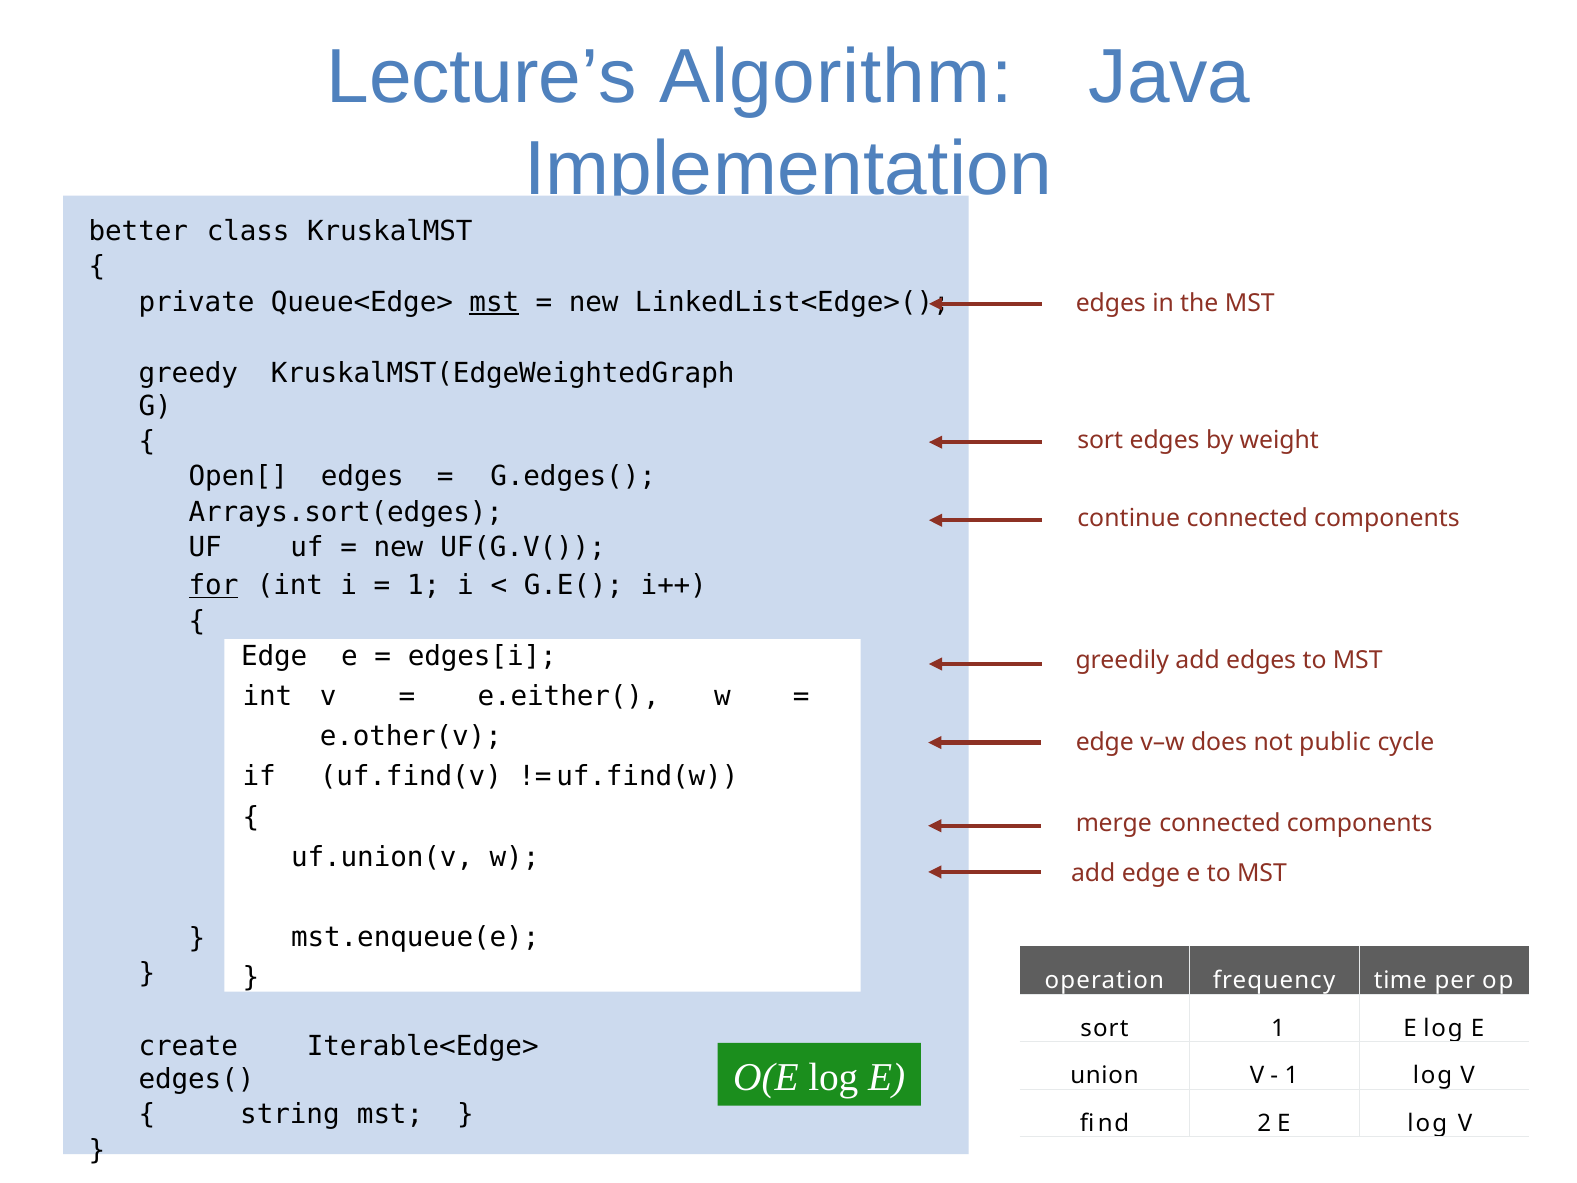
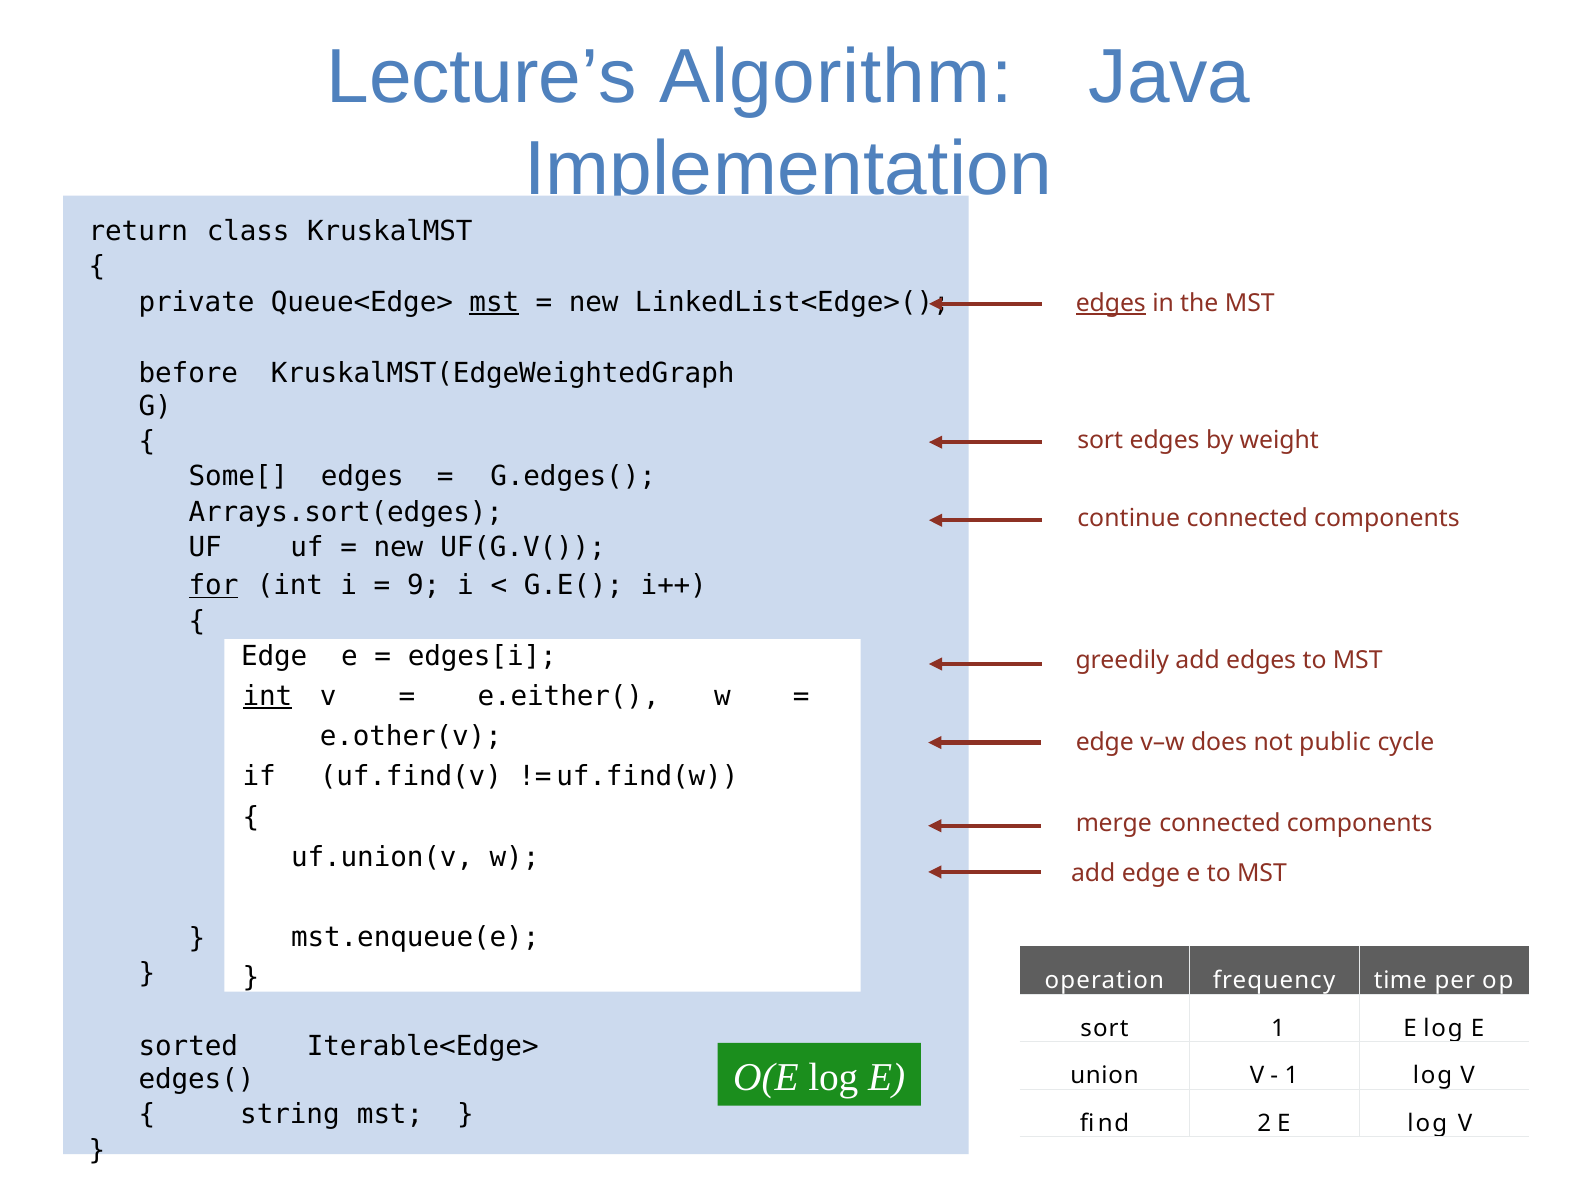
better: better -> return
edges at (1111, 303) underline: none -> present
greedy: greedy -> before
Open[: Open[ -> Some[
1 at (424, 585): 1 -> 9
int at (267, 696) underline: none -> present
create: create -> sorted
